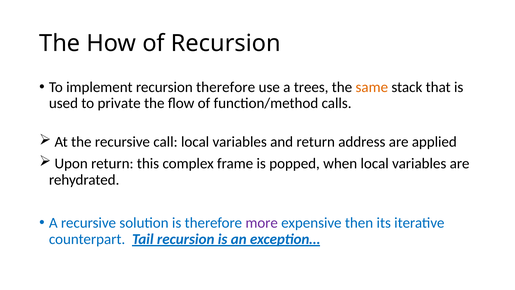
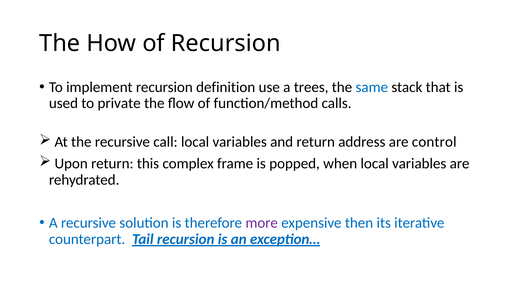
recursion therefore: therefore -> definition
same colour: orange -> blue
applied: applied -> control
